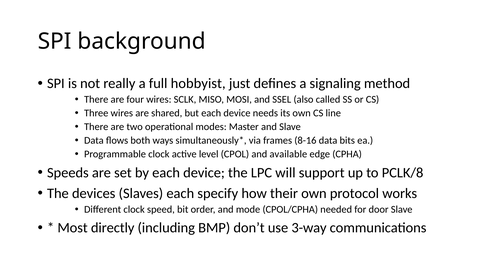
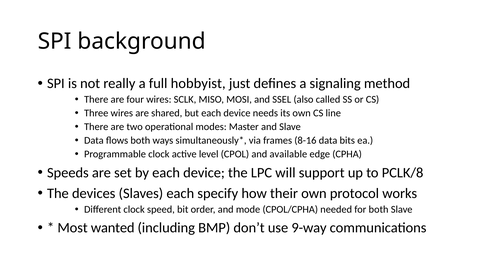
for door: door -> both
directly: directly -> wanted
3-way: 3-way -> 9-way
